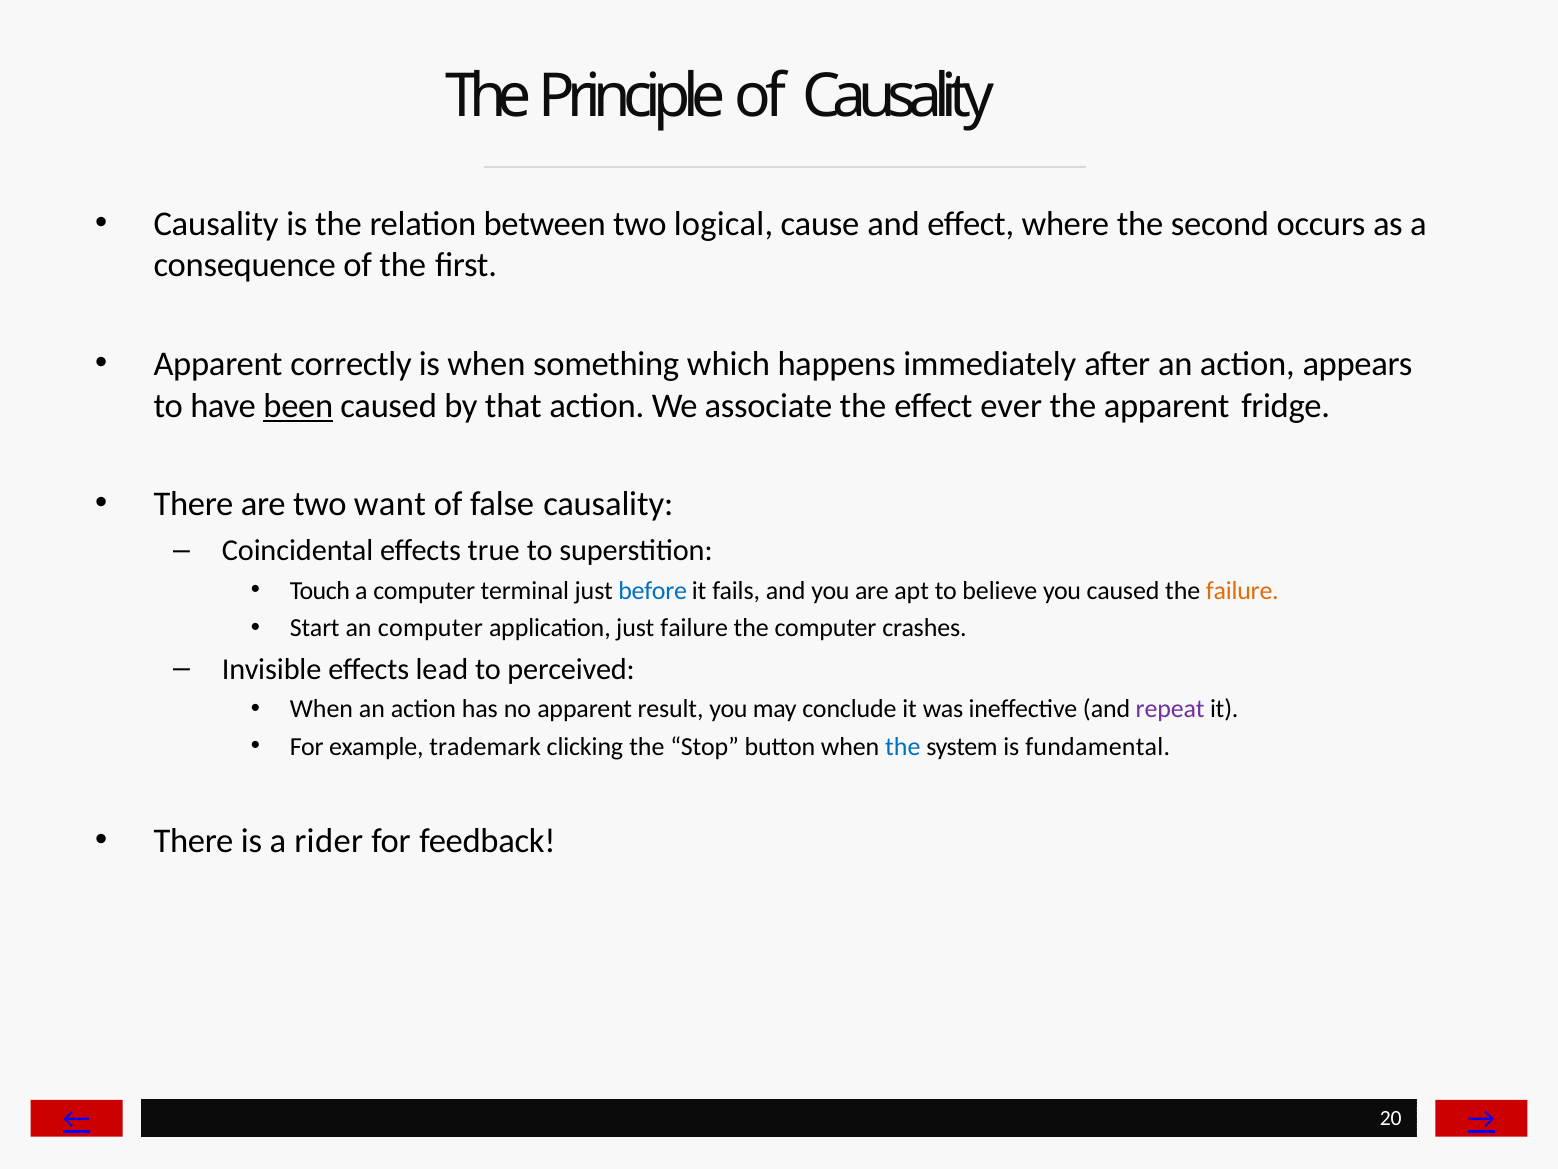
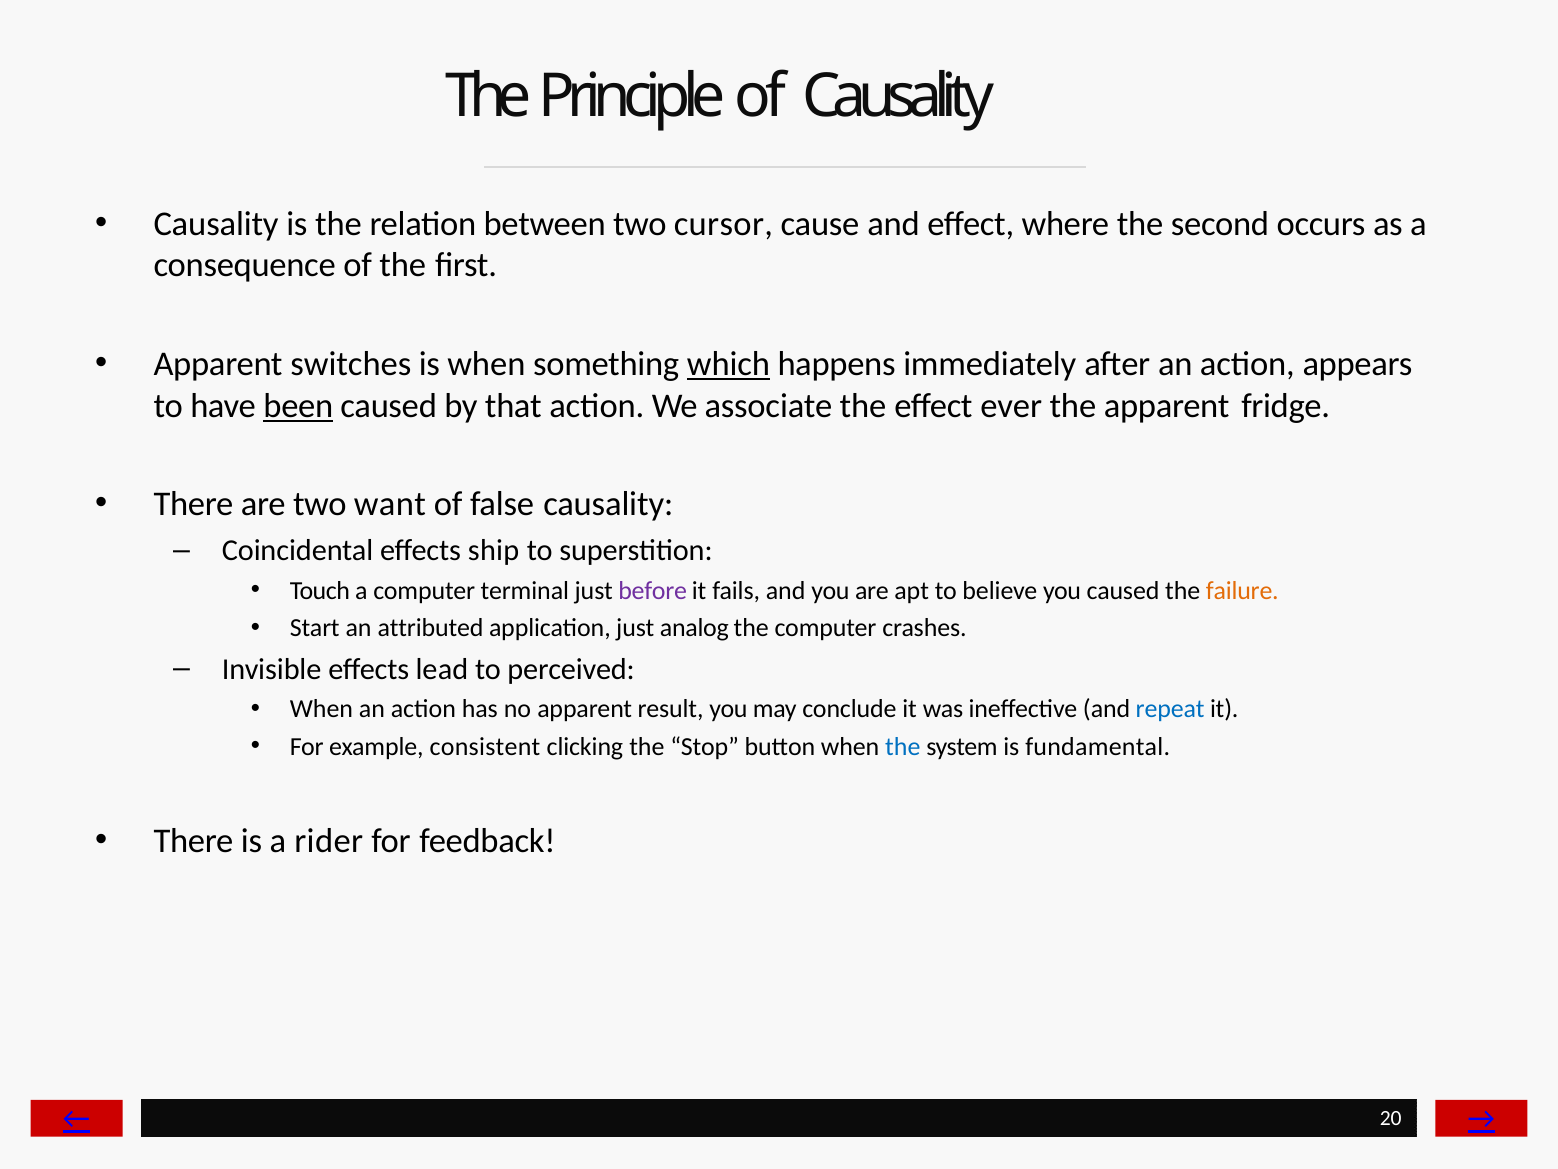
logical: logical -> cursor
correctly: correctly -> switches
which underline: none -> present
true: true -> ship
before colour: blue -> purple
an computer: computer -> attributed
just failure: failure -> analog
repeat colour: purple -> blue
trademark: trademark -> consistent
